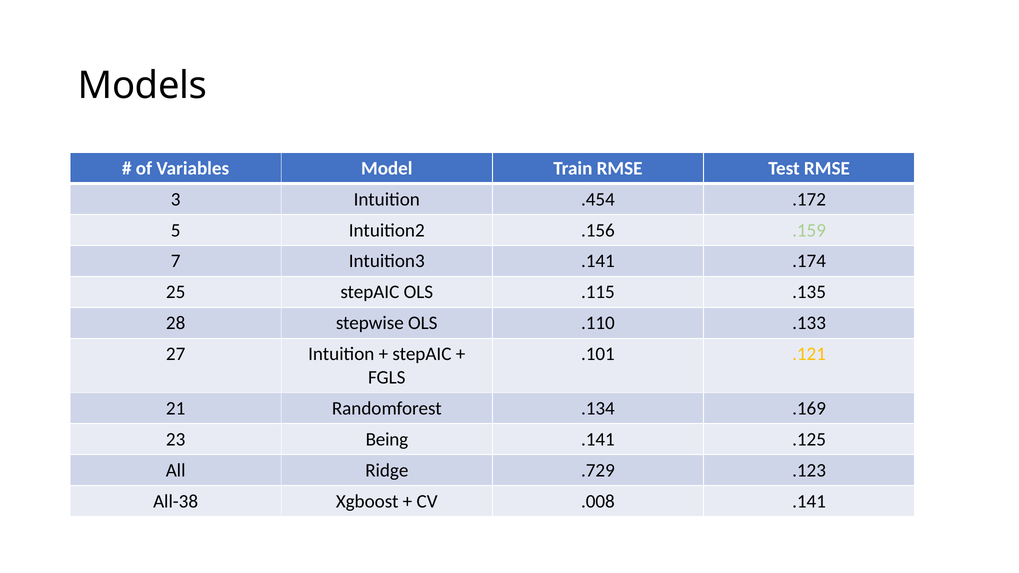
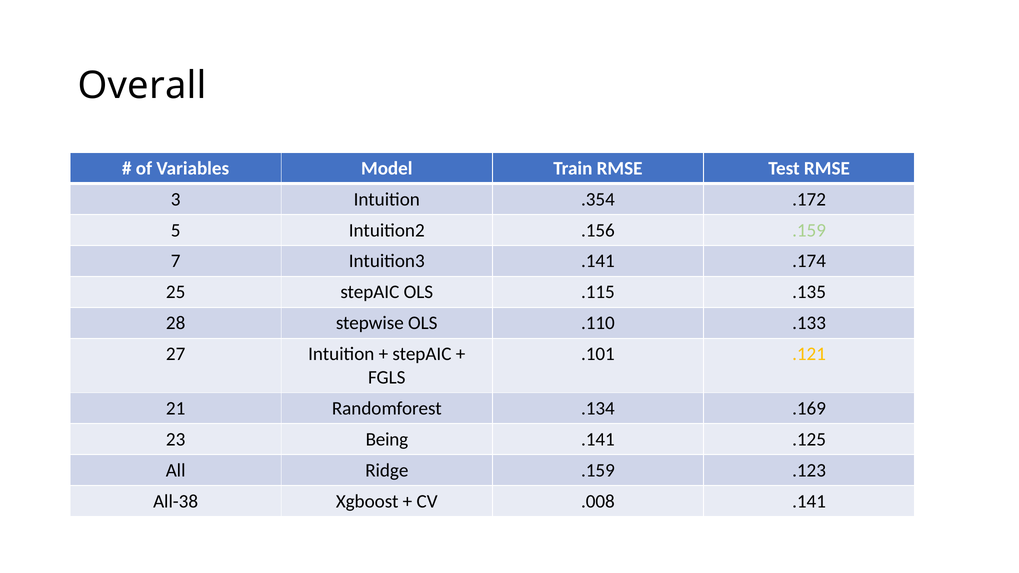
Models: Models -> Overall
.454: .454 -> .354
Ridge .729: .729 -> .159
